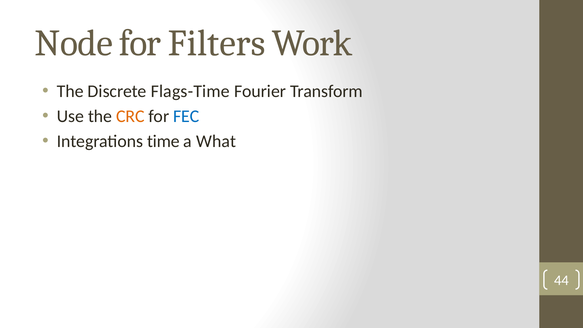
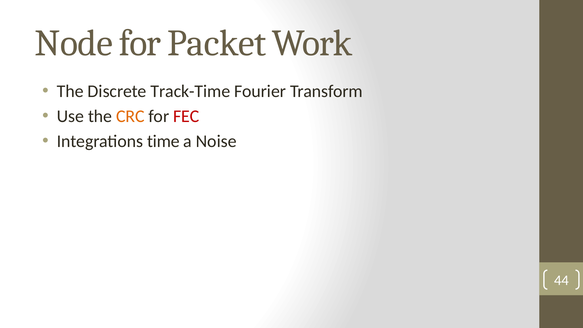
Filters: Filters -> Packet
Flags-Time: Flags-Time -> Track-Time
FEC colour: blue -> red
What: What -> Noise
